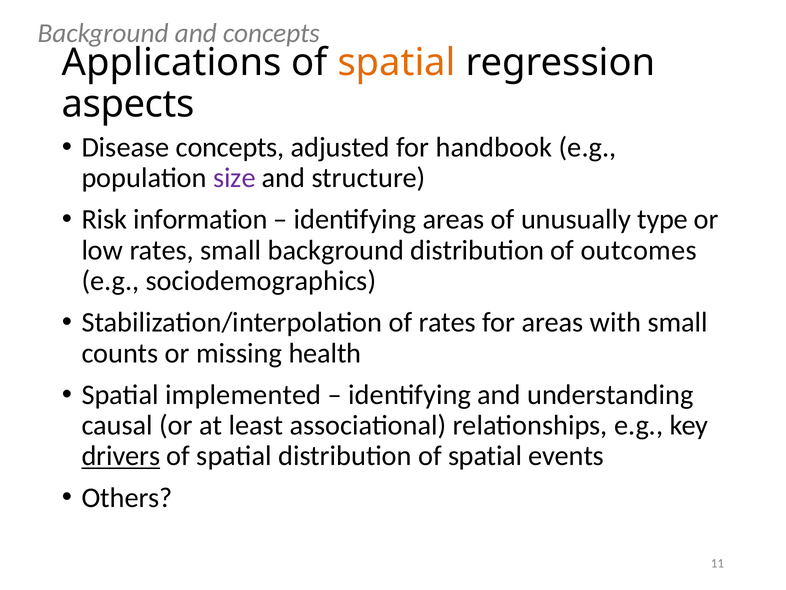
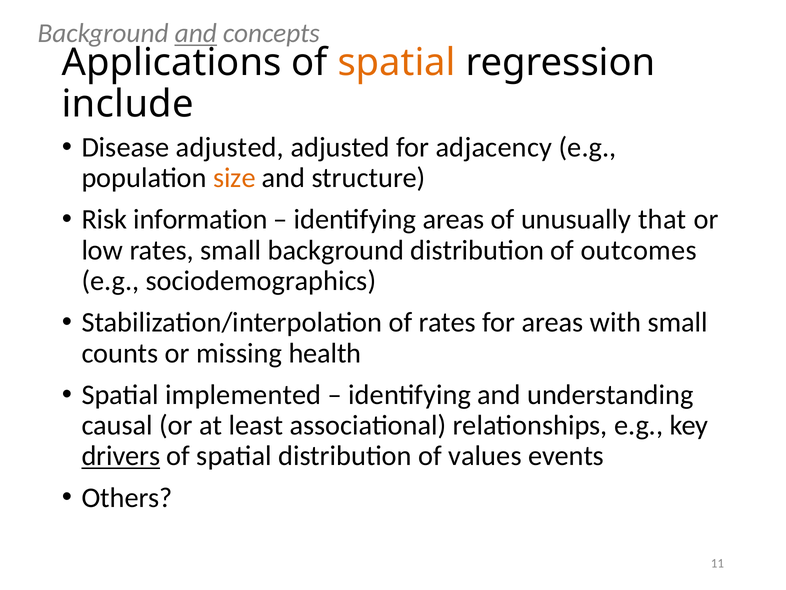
and at (196, 33) underline: none -> present
aspects: aspects -> include
Disease concepts: concepts -> adjusted
handbook: handbook -> adjacency
size colour: purple -> orange
type: type -> that
distribution of spatial: spatial -> values
